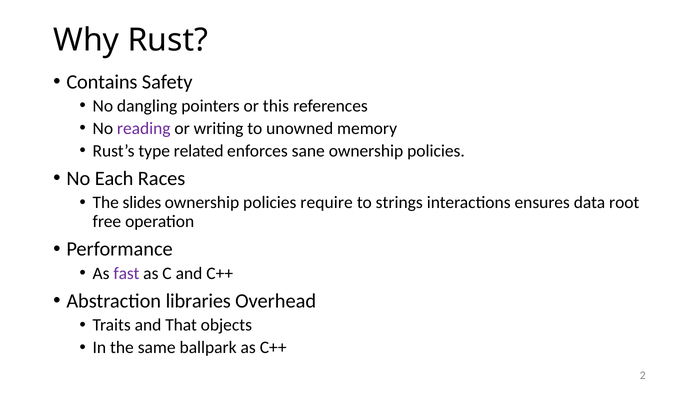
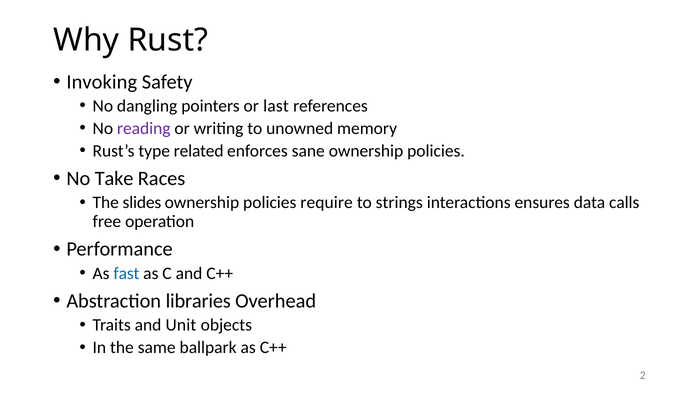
Contains: Contains -> Invoking
this: this -> last
Each: Each -> Take
root: root -> calls
fast colour: purple -> blue
That: That -> Unit
